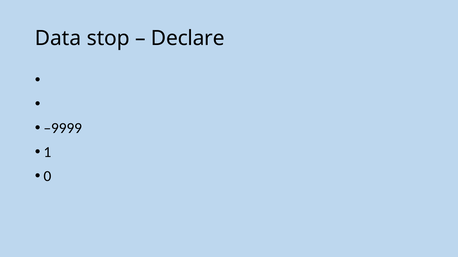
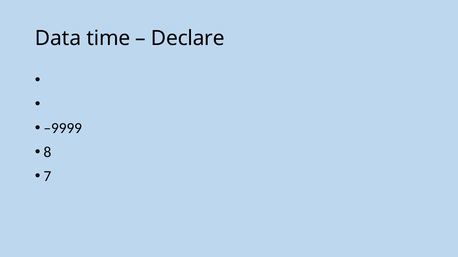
stop: stop -> time
1: 1 -> 8
0: 0 -> 7
